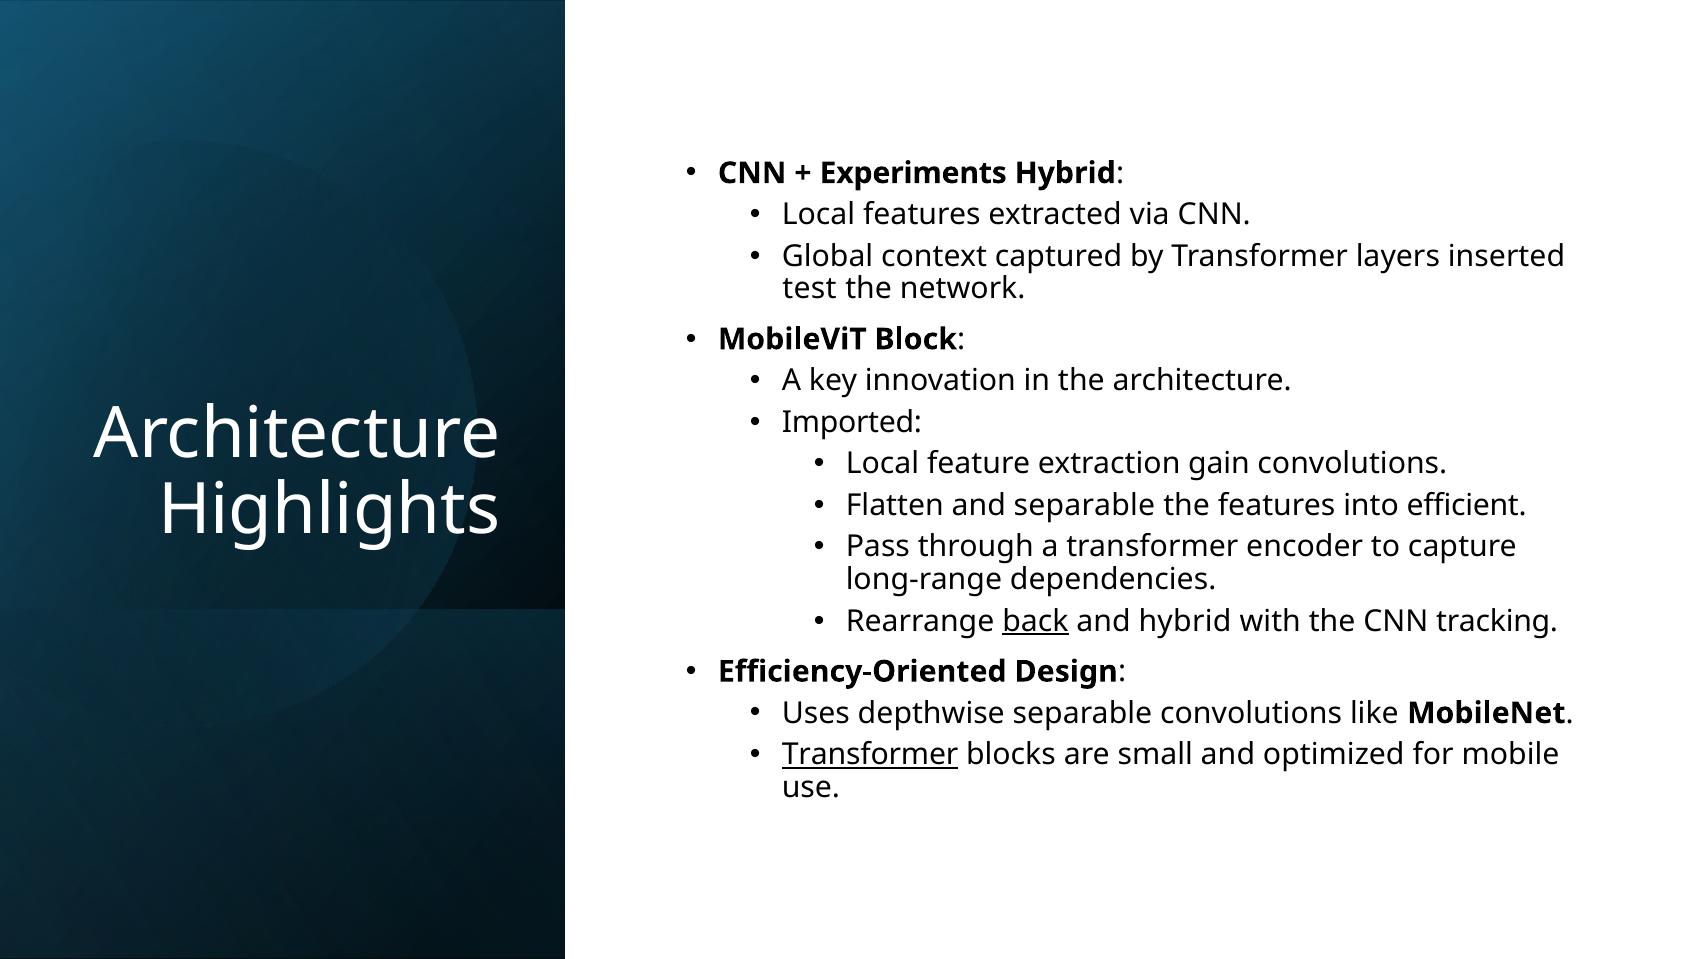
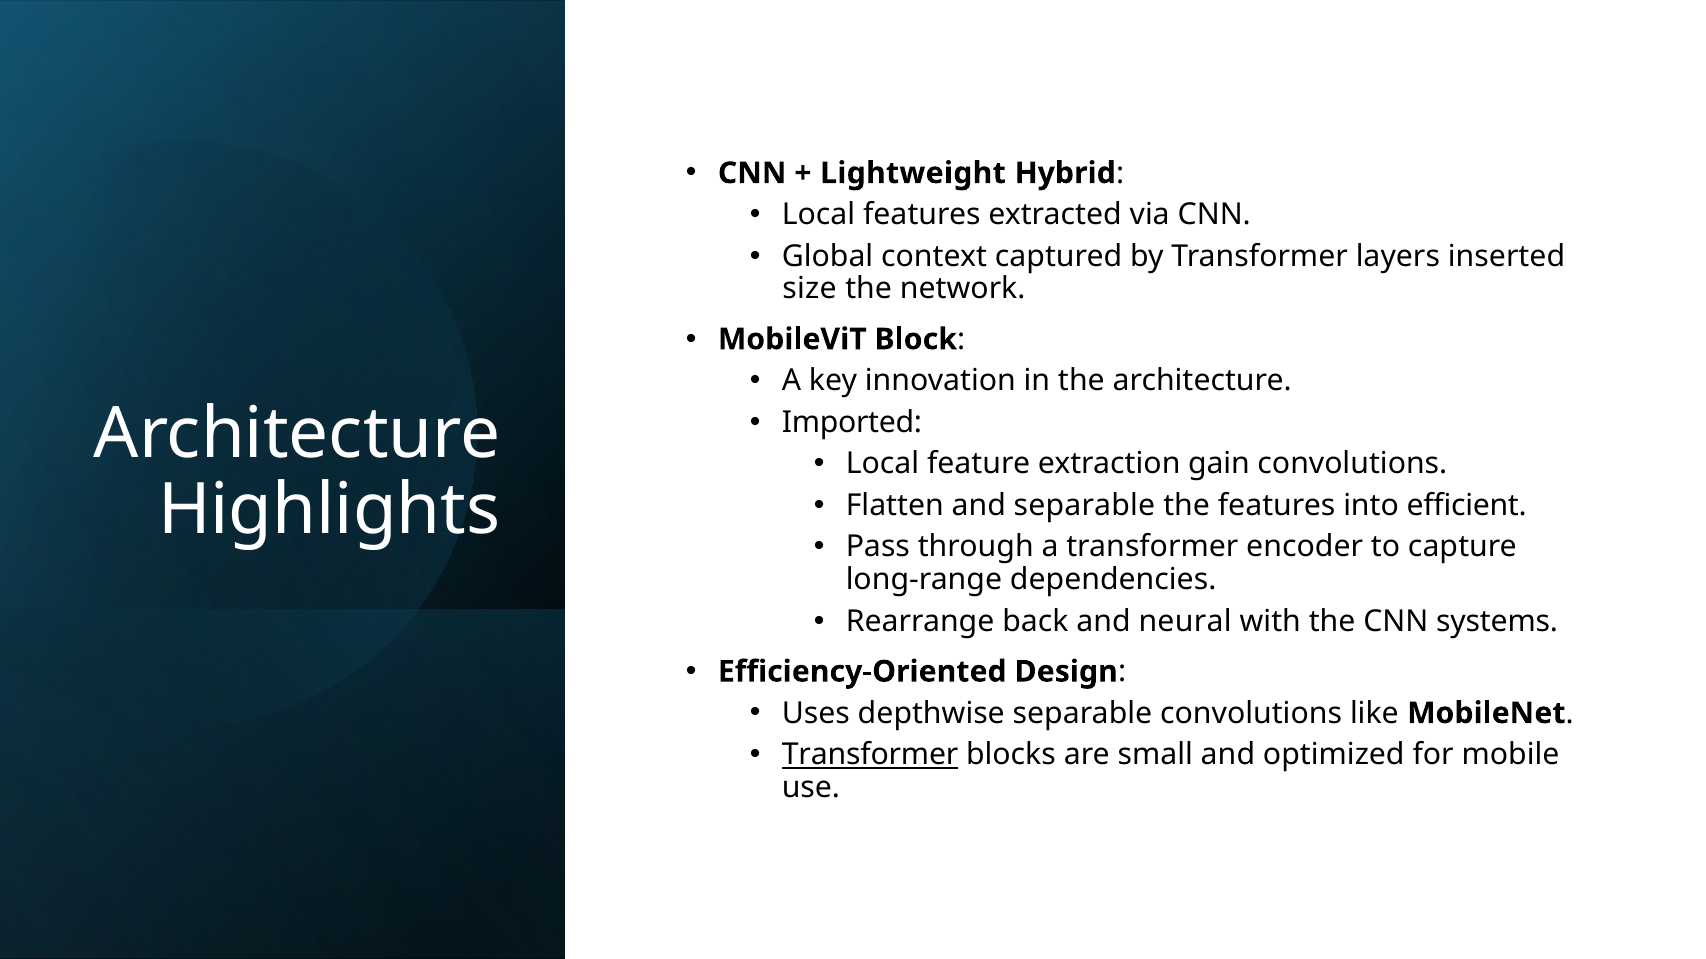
Experiments: Experiments -> Lightweight
test: test -> size
back underline: present -> none
and hybrid: hybrid -> neural
tracking: tracking -> systems
